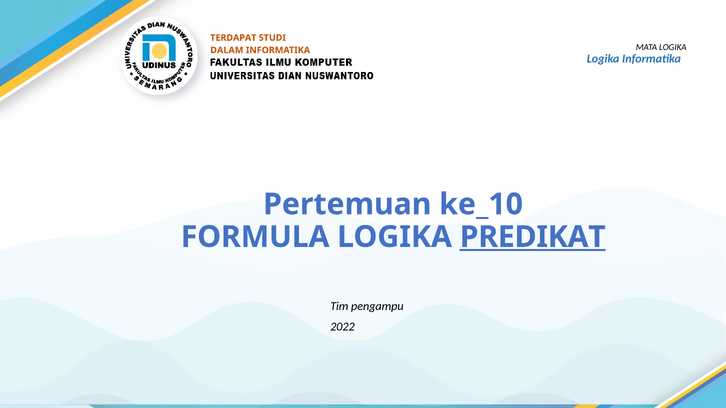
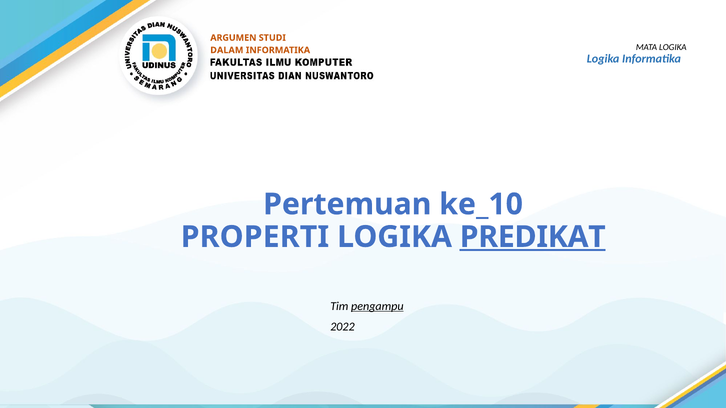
TERDAPAT: TERDAPAT -> ARGUMEN
FORMULA: FORMULA -> PROPERTI
pengampu underline: none -> present
